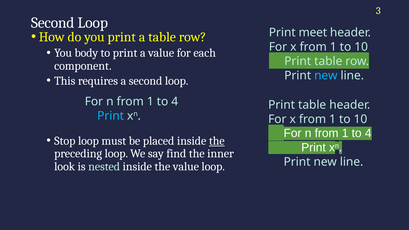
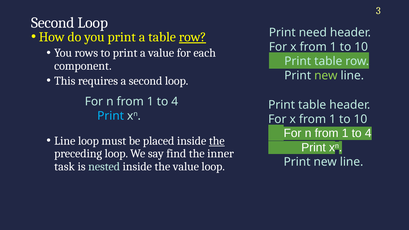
meet: meet -> need
row at (193, 37) underline: none -> present
body: body -> rows
new at (326, 75) colour: light blue -> light green
Stop at (65, 141): Stop -> Line
look: look -> task
